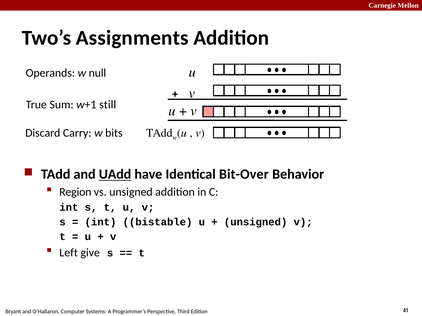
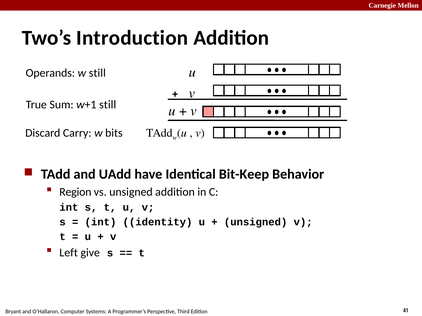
Assignments: Assignments -> Introduction
w null: null -> still
UAdd underline: present -> none
Bit-Over: Bit-Over -> Bit-Keep
bistable: bistable -> identity
